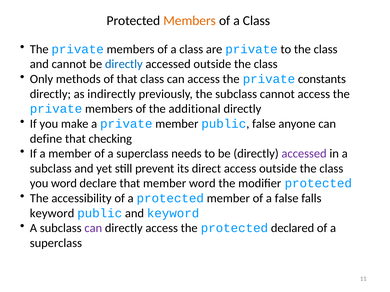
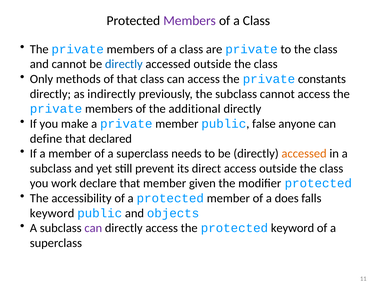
Members at (190, 21) colour: orange -> purple
checking: checking -> declared
accessed at (304, 154) colour: purple -> orange
you word: word -> work
member word: word -> given
a false: false -> does
and keyword: keyword -> objects
protected declared: declared -> keyword
